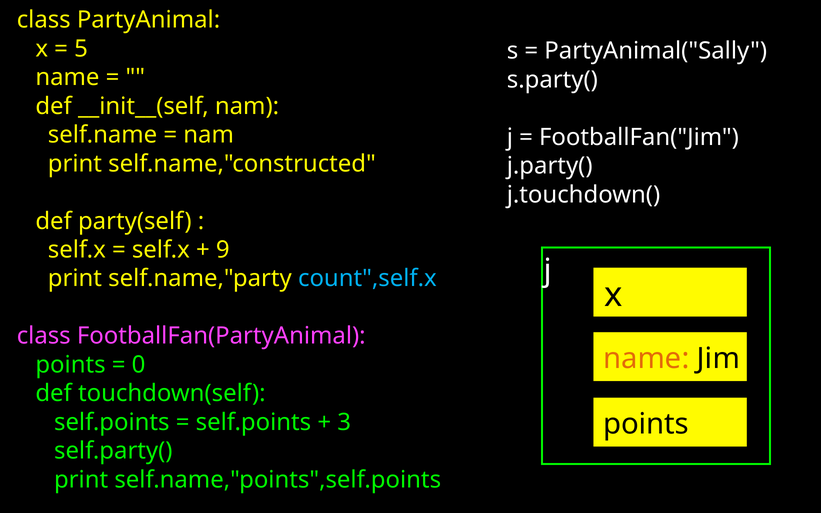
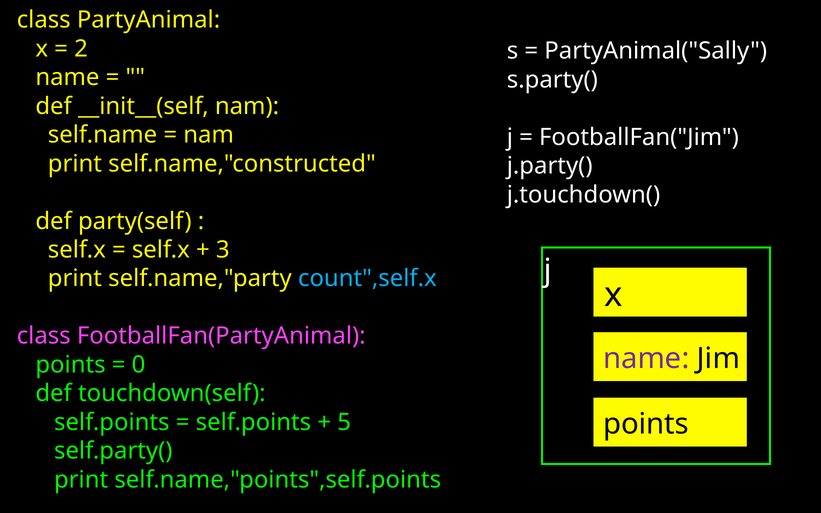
5: 5 -> 2
9: 9 -> 3
name at (646, 359) colour: orange -> purple
3: 3 -> 5
